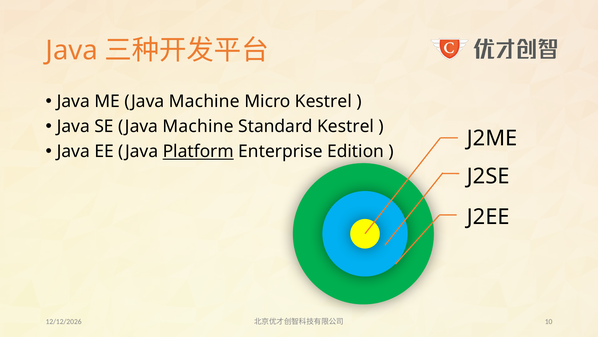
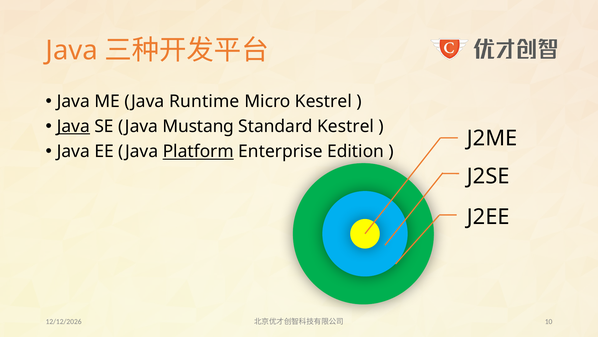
ME Java Machine: Machine -> Runtime
Java at (73, 126) underline: none -> present
SE Java Machine: Machine -> Mustang
